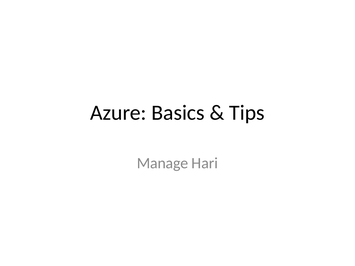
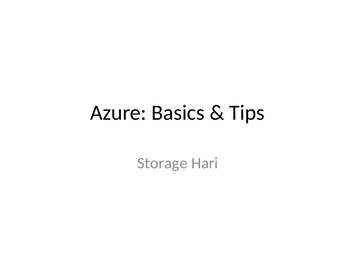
Manage: Manage -> Storage
